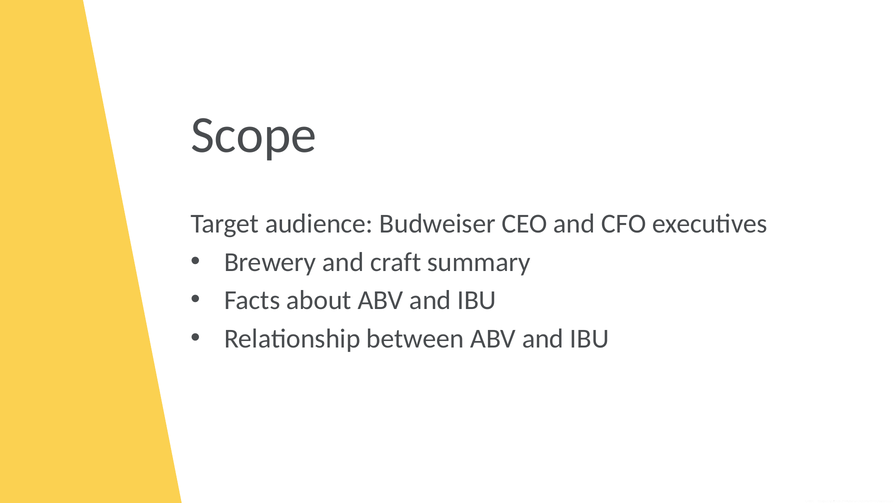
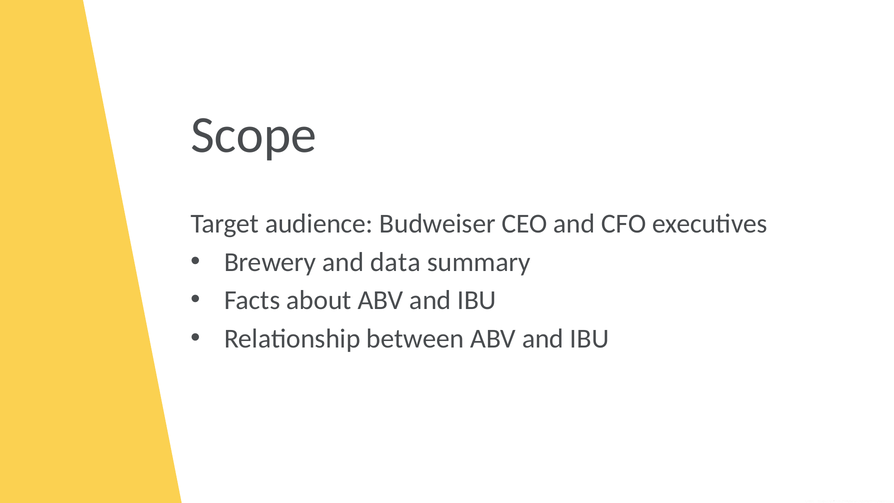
craft: craft -> data
